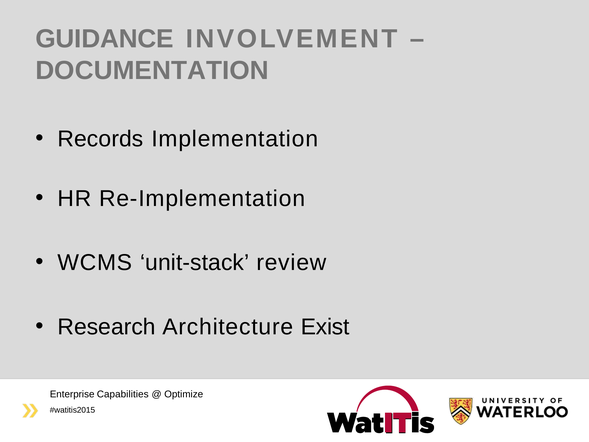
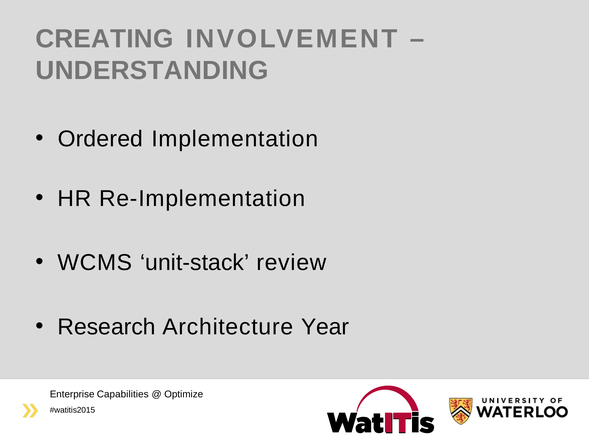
GUIDANCE: GUIDANCE -> CREATING
DOCUMENTATION: DOCUMENTATION -> UNDERSTANDING
Records: Records -> Ordered
Exist: Exist -> Year
